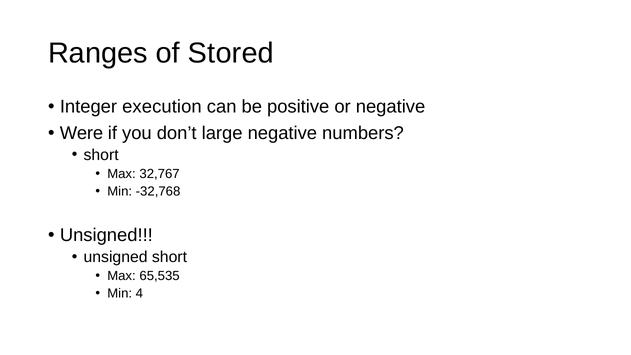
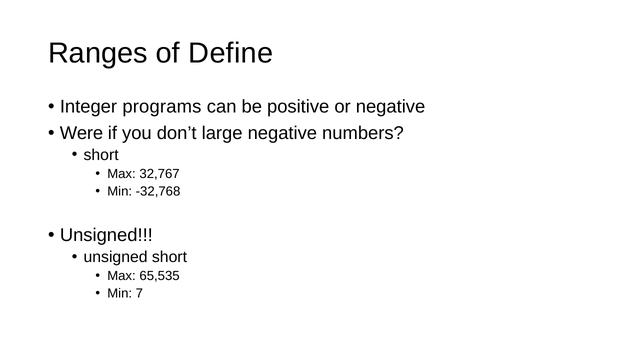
Stored: Stored -> Define
execution: execution -> programs
4: 4 -> 7
